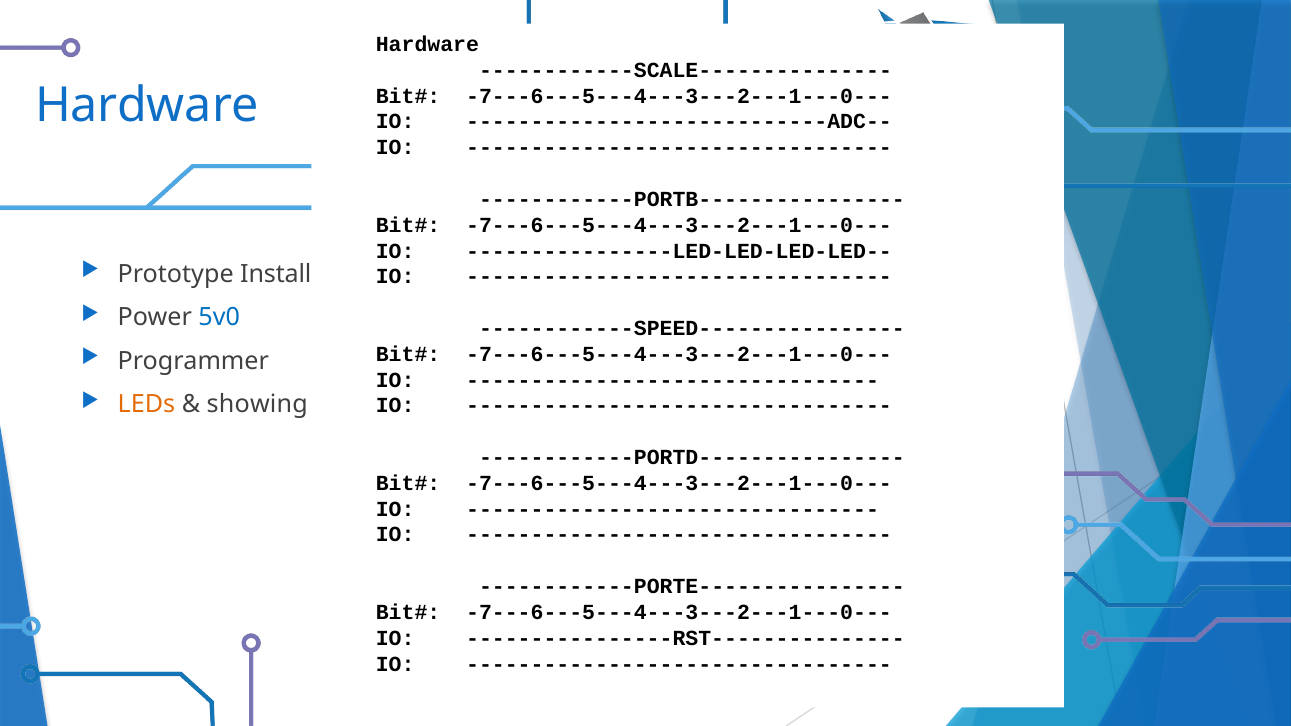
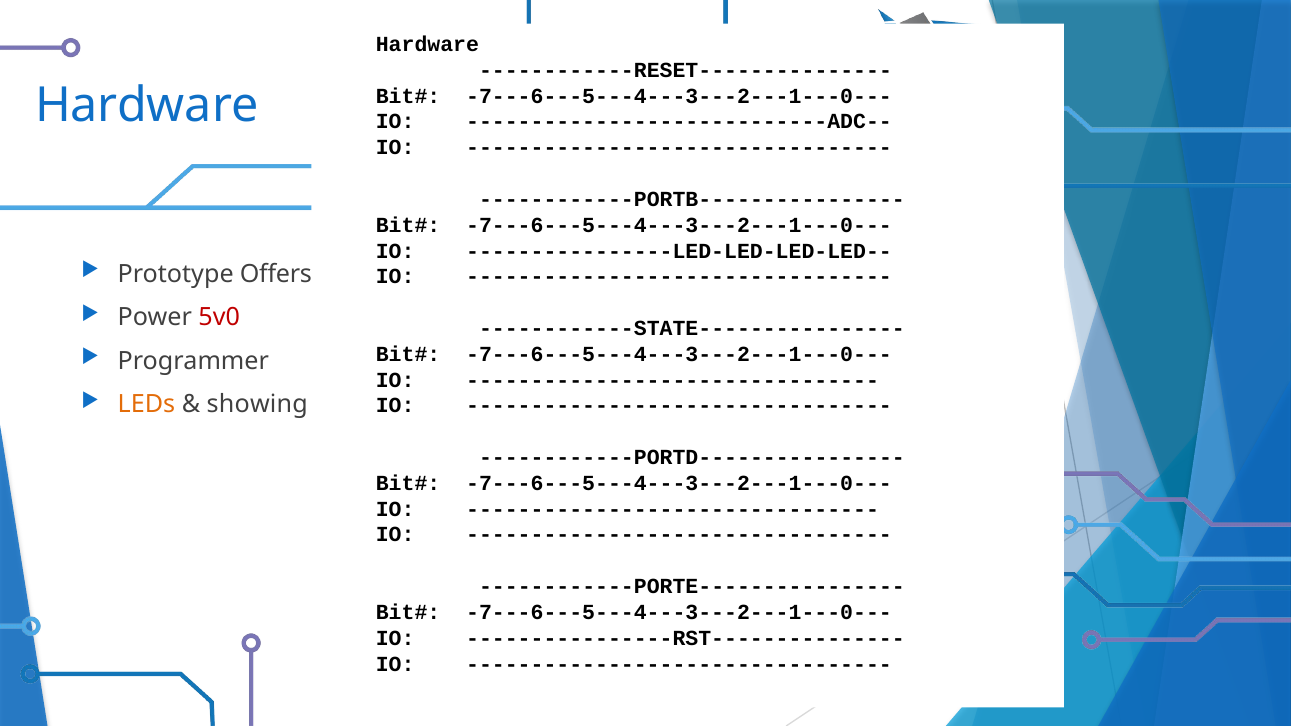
------------SCALE---------------: ------------SCALE--------------- -> ------------RESET---------------
Install: Install -> Offers
5v0 colour: blue -> red
------------SPEED----------------: ------------SPEED---------------- -> ------------STATE----------------
